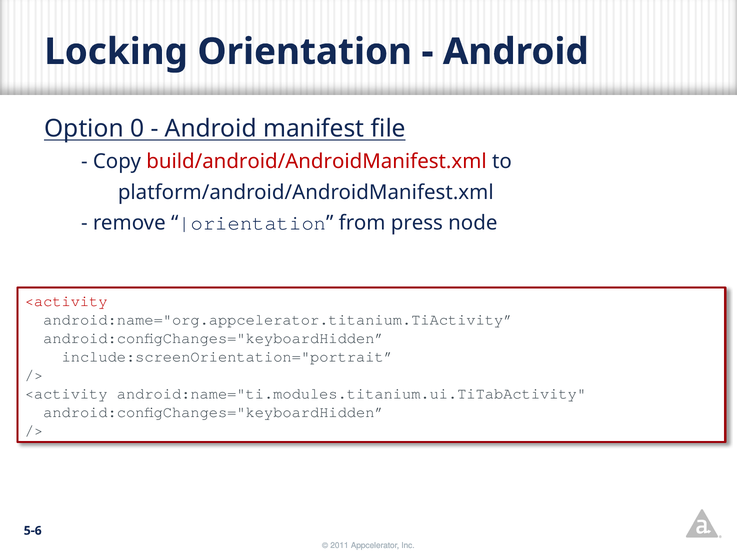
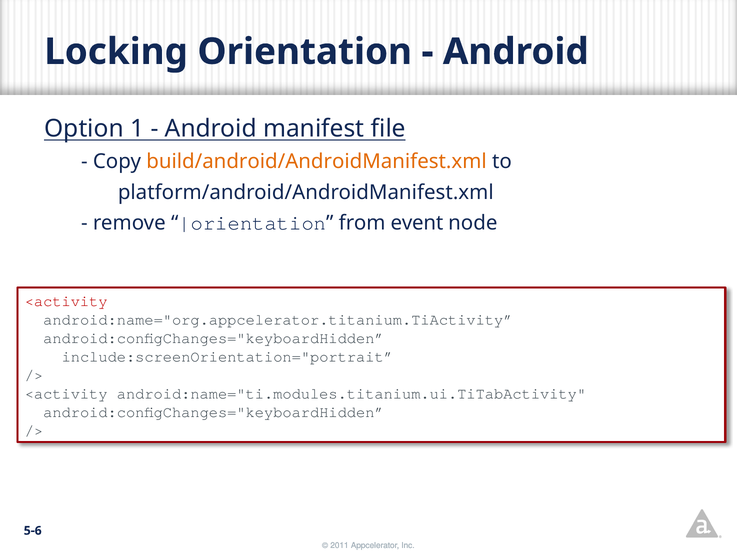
0: 0 -> 1
build/android/AndroidManifest.xml colour: red -> orange
press: press -> event
